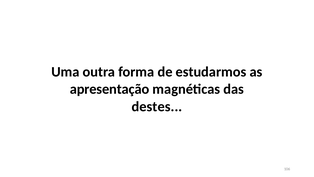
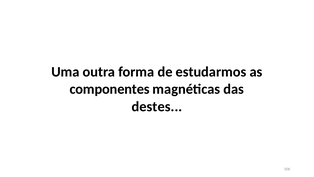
apresentação: apresentação -> componentes
